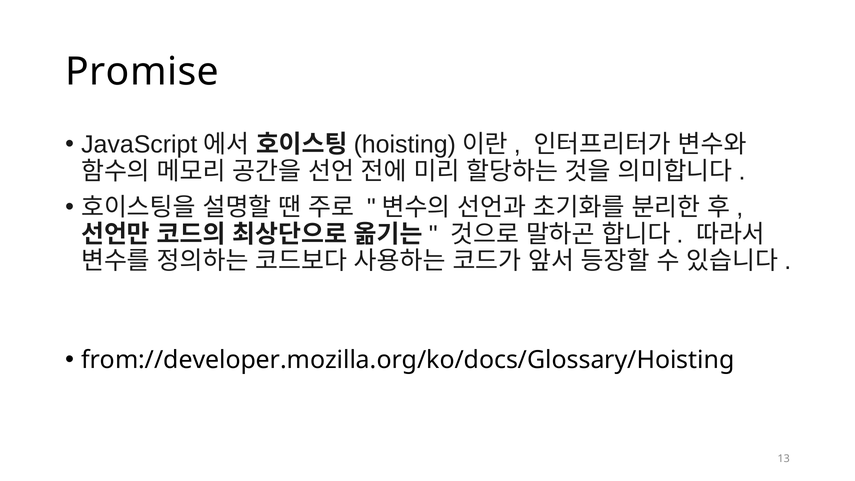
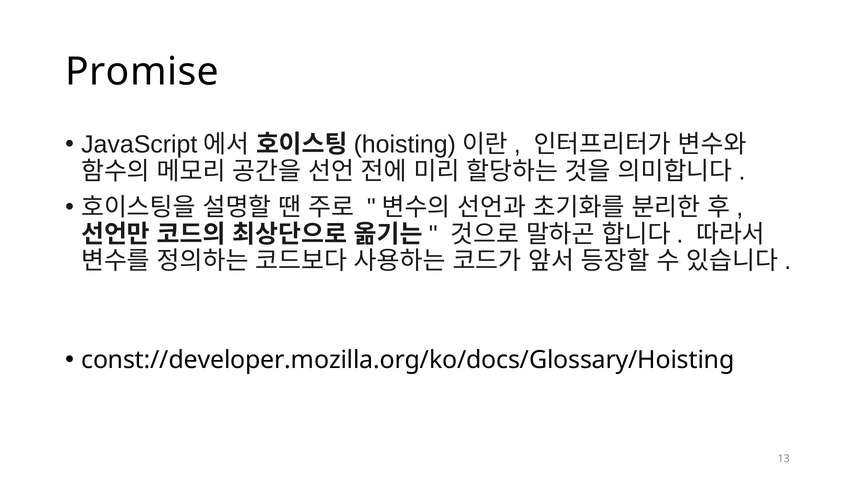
from://developer.mozilla.org/ko/docs/Glossary/Hoisting: from://developer.mozilla.org/ko/docs/Glossary/Hoisting -> const://developer.mozilla.org/ko/docs/Glossary/Hoisting
